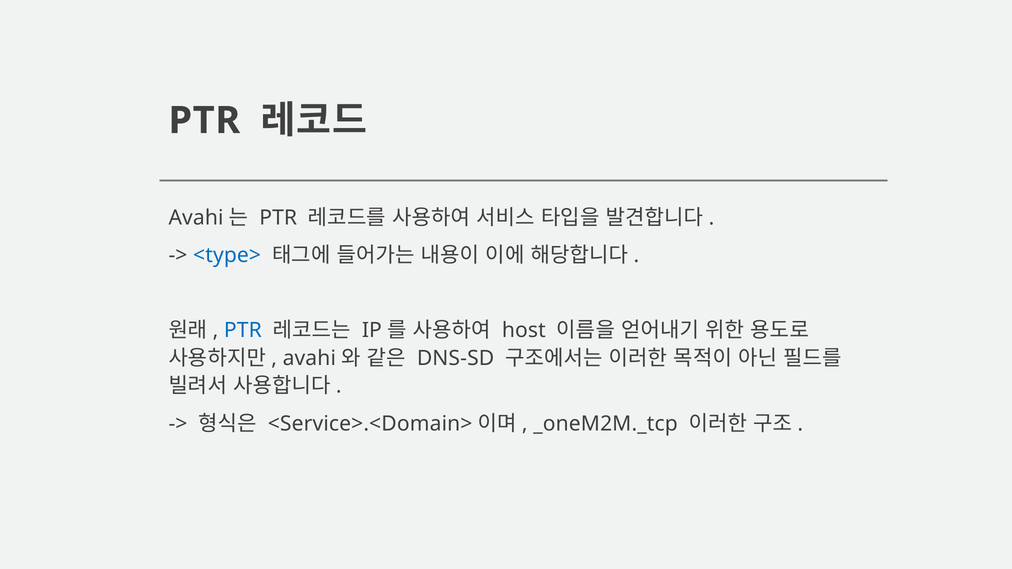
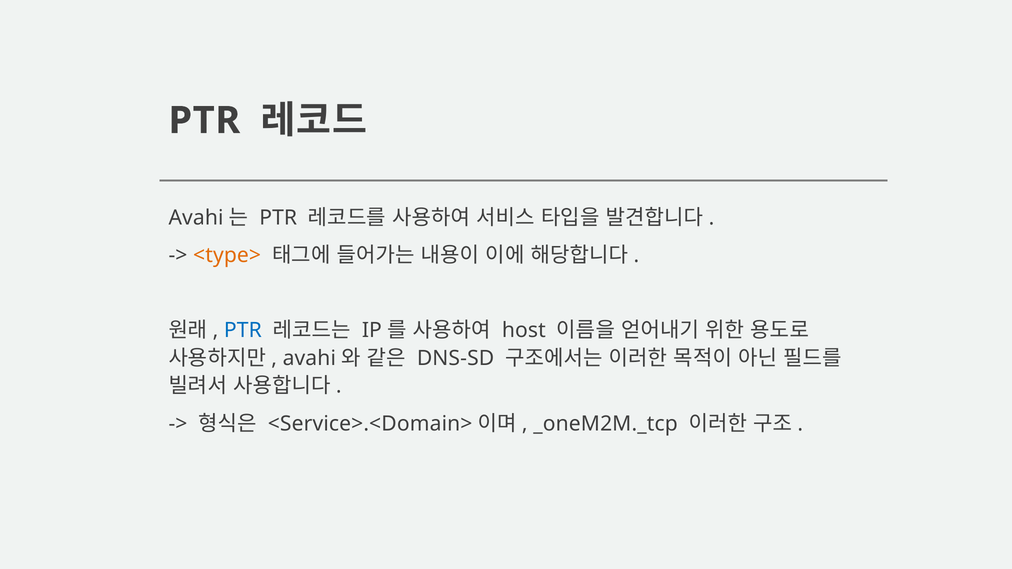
<type> colour: blue -> orange
